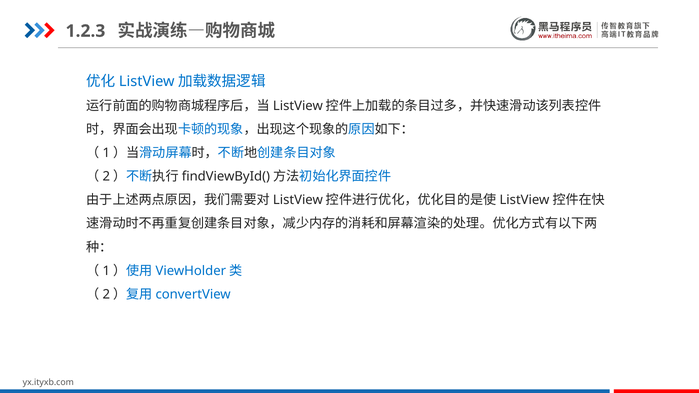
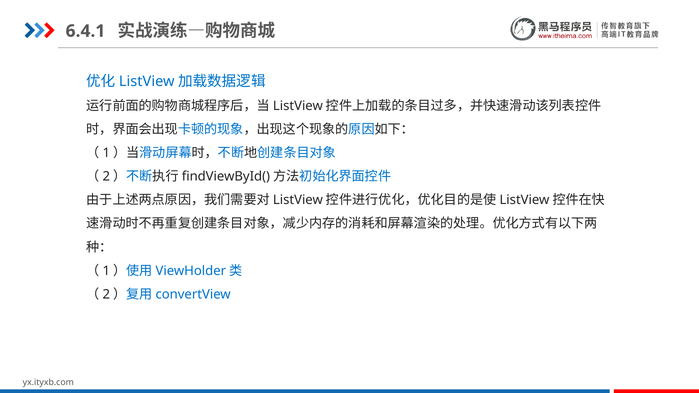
1.2.3: 1.2.3 -> 6.4.1
